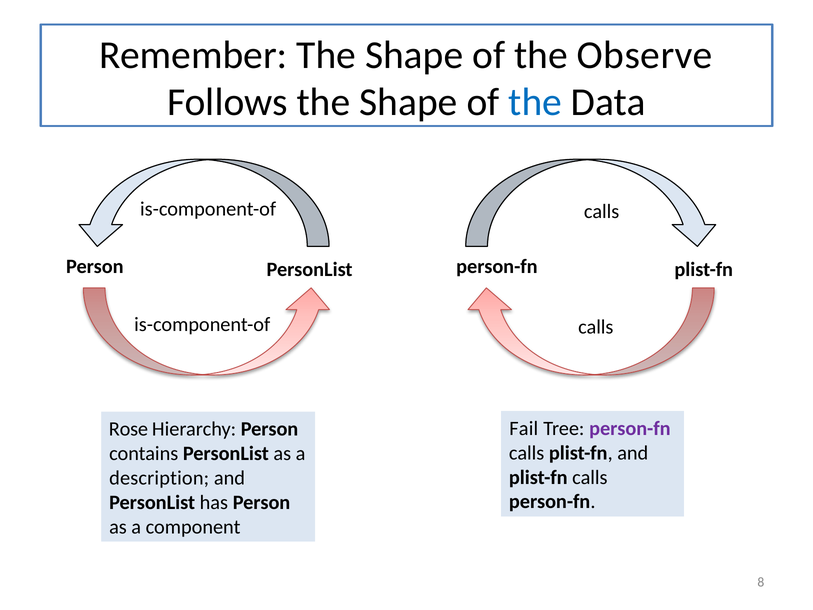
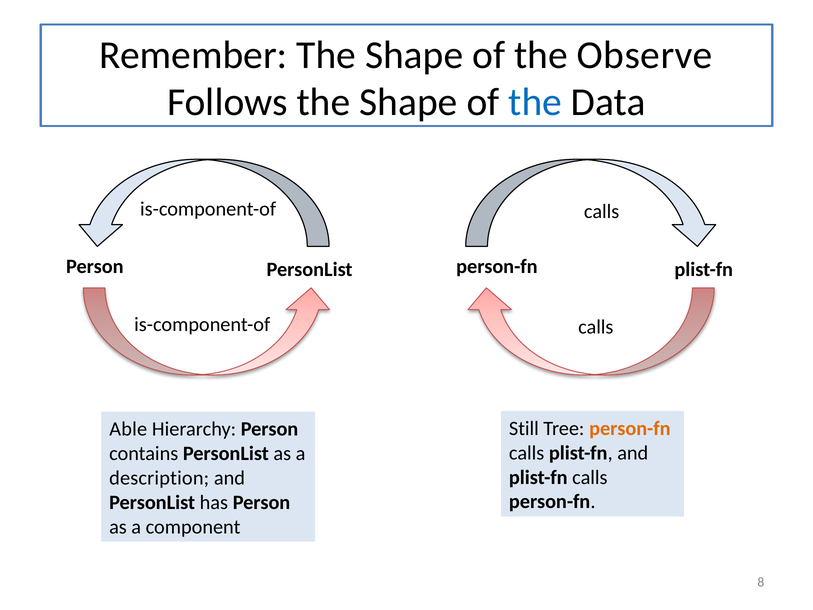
Fail: Fail -> Still
person-fn at (630, 428) colour: purple -> orange
Rose: Rose -> Able
